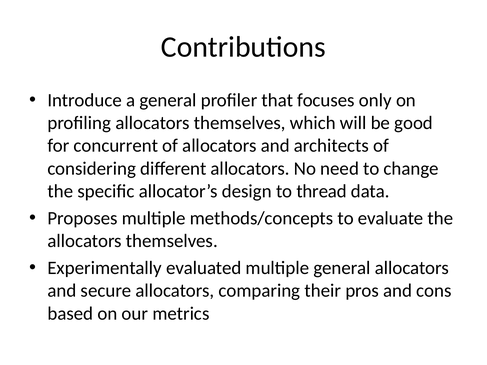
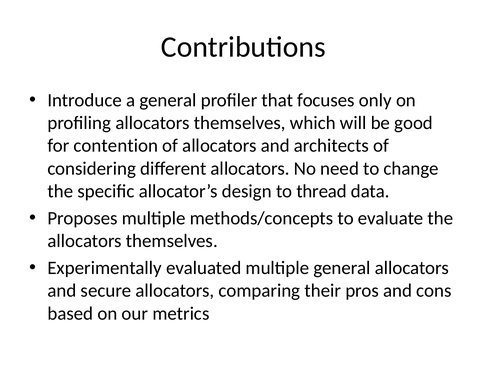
concurrent: concurrent -> contention
